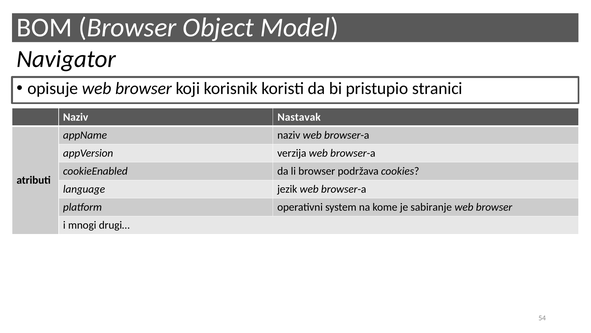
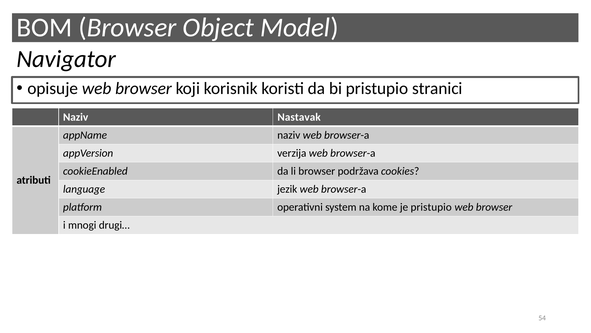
je sabiranje: sabiranje -> pristupio
